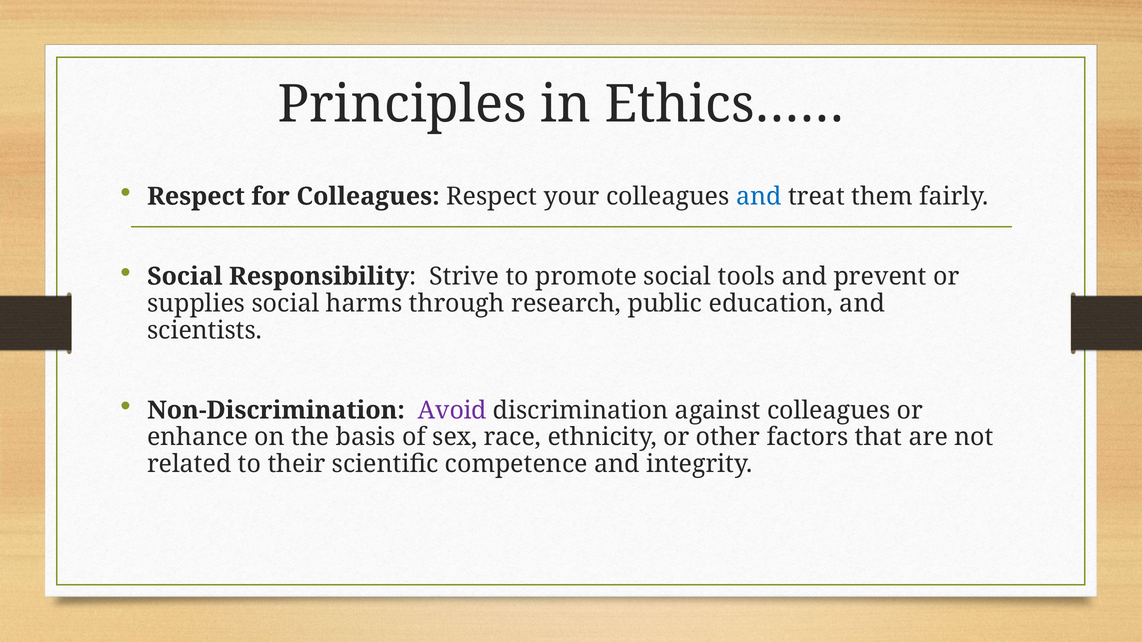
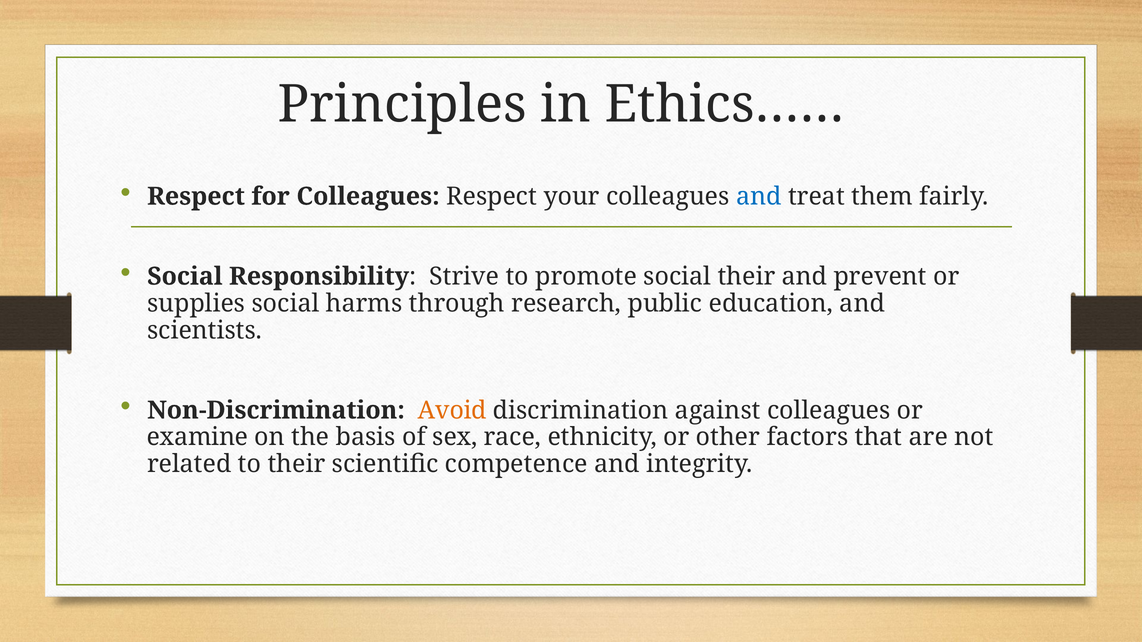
social tools: tools -> their
Avoid colour: purple -> orange
enhance: enhance -> examine
